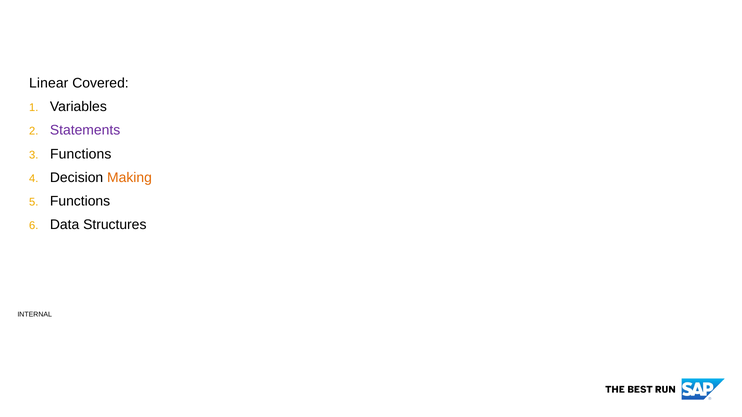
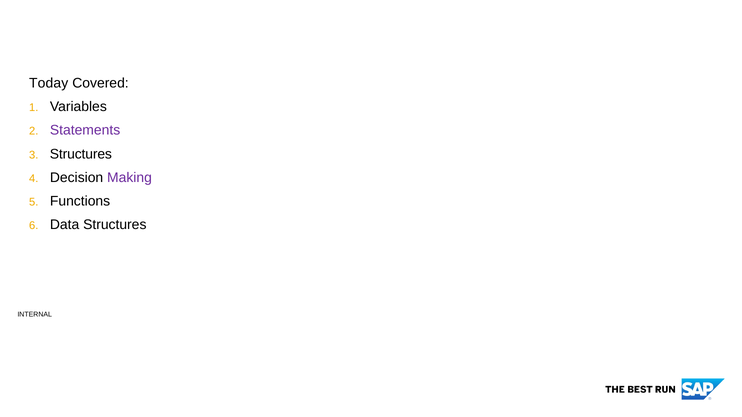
Linear: Linear -> Today
Functions at (81, 154): Functions -> Structures
Making colour: orange -> purple
